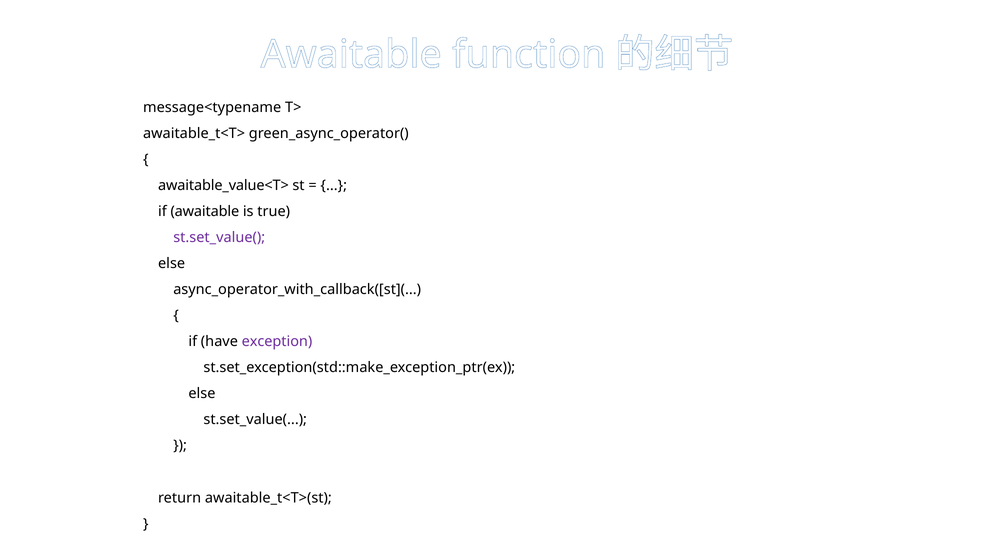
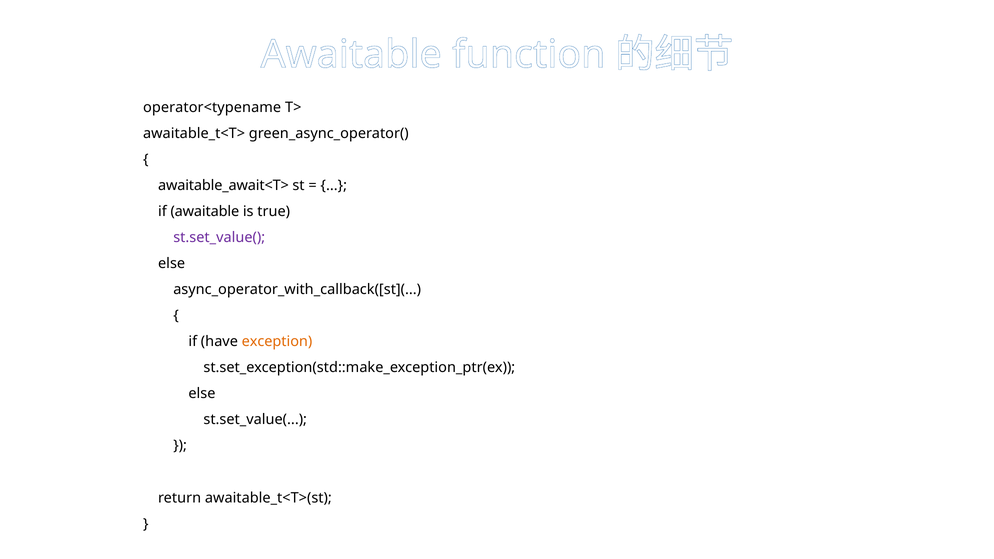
message<typename: message<typename -> operator<typename
awaitable_value<T>: awaitable_value<T> -> awaitable_await<T>
exception colour: purple -> orange
